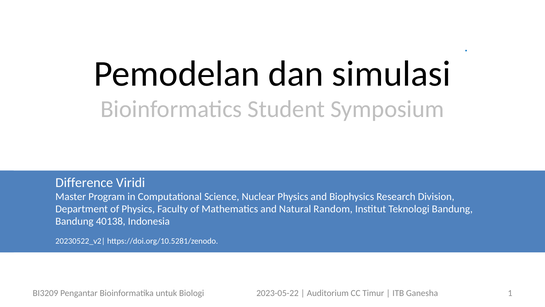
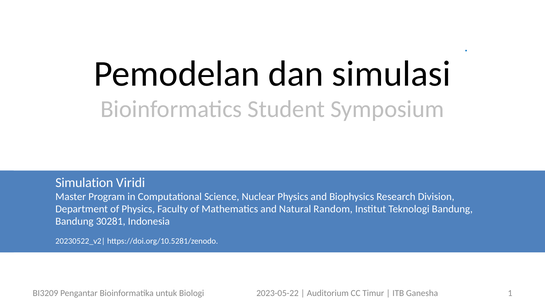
Difference: Difference -> Simulation
40138: 40138 -> 30281
